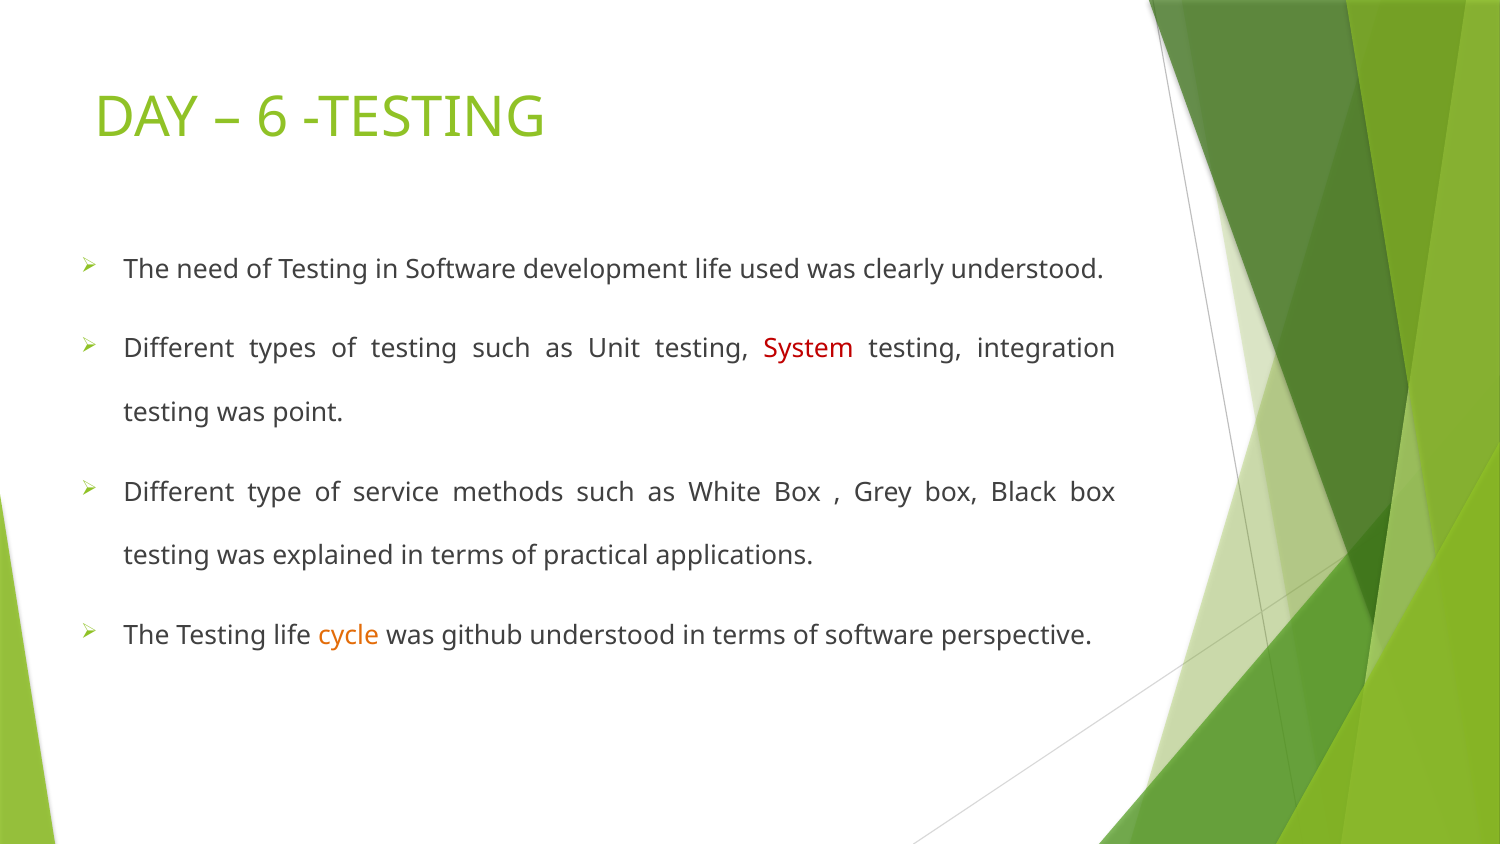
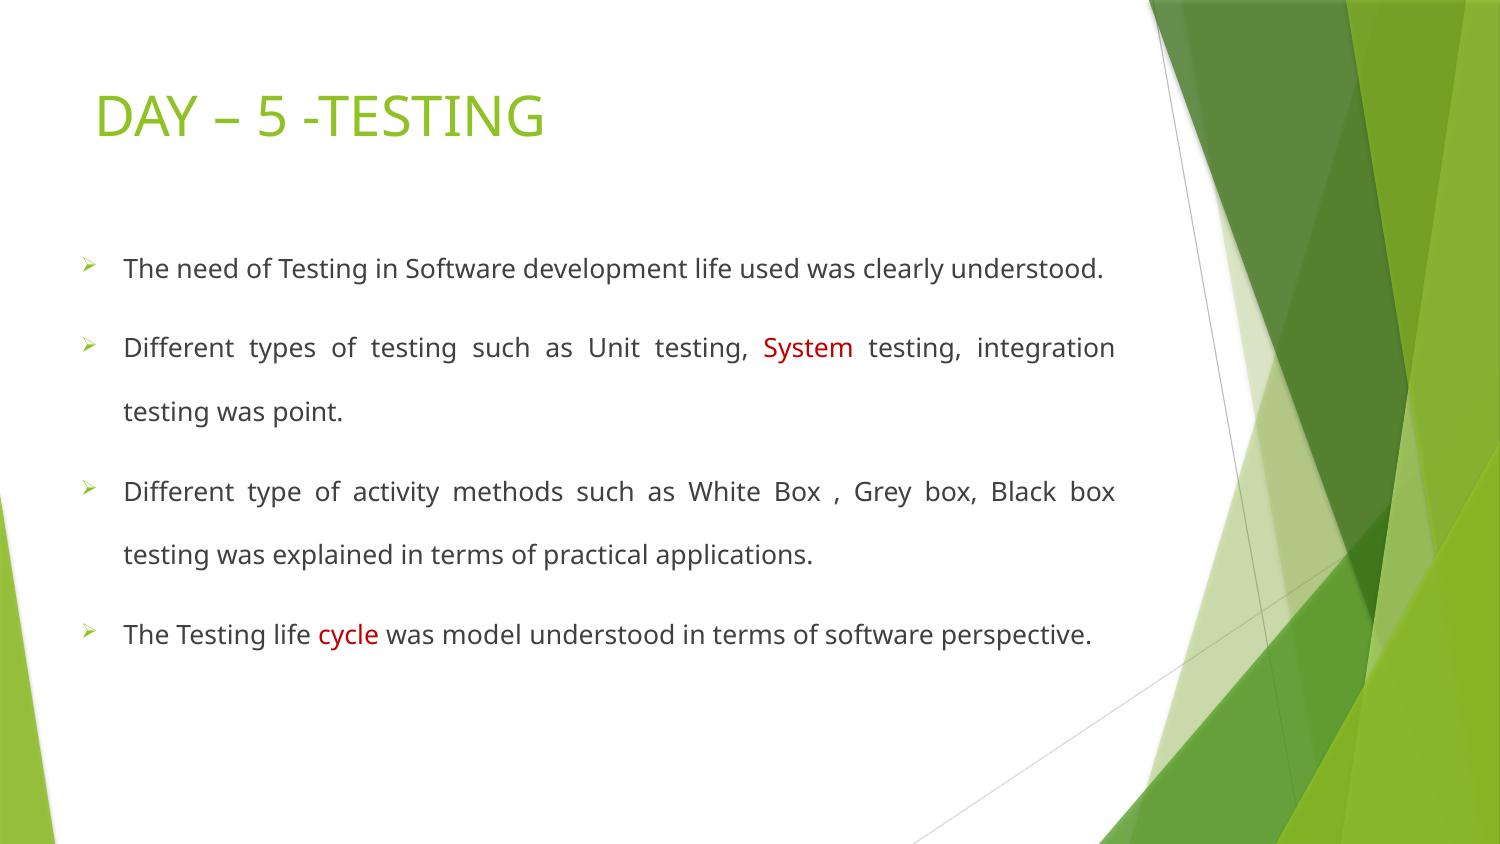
6: 6 -> 5
service: service -> activity
cycle colour: orange -> red
github: github -> model
